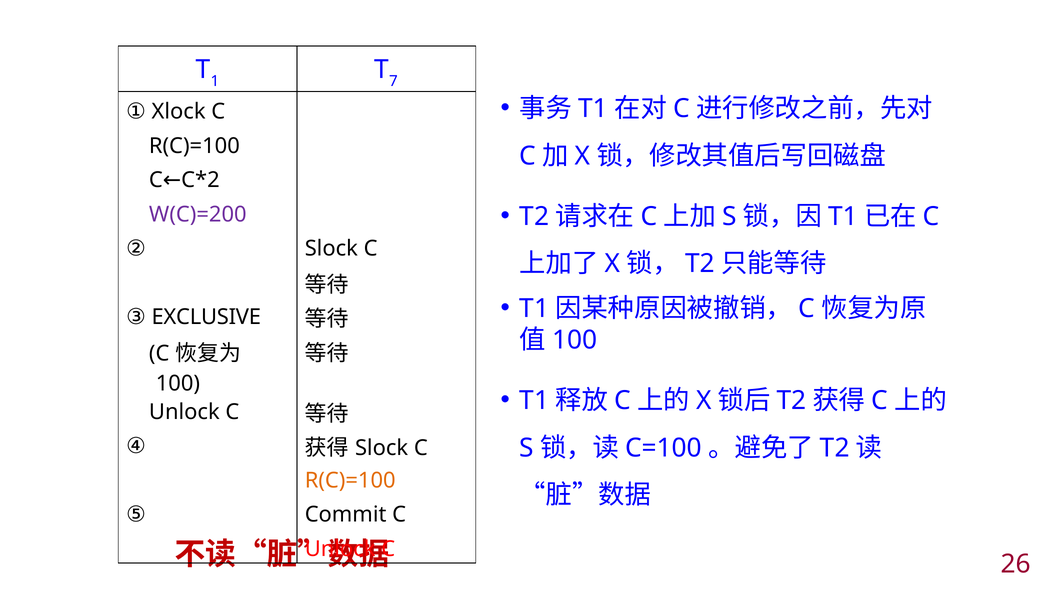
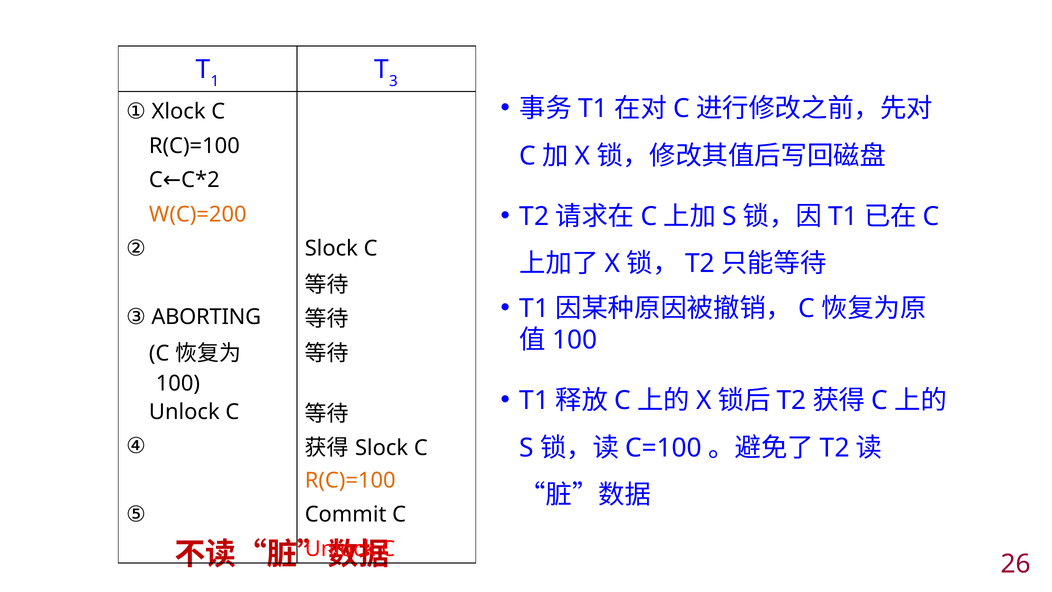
7: 7 -> 3
W(C)=200 colour: purple -> orange
EXCLUSIVE: EXCLUSIVE -> ABORTING
